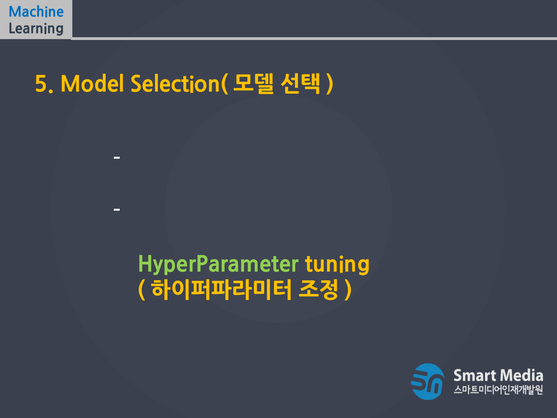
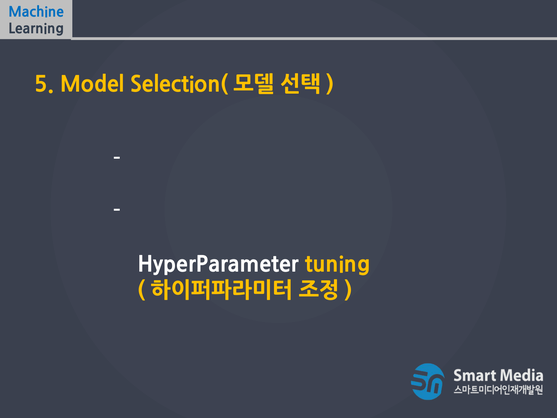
HyperParameter colour: light green -> white
